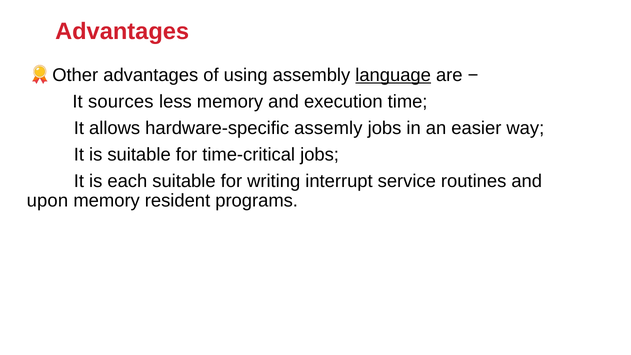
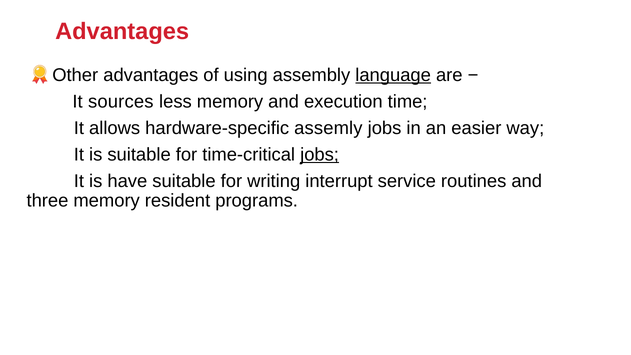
jobs at (320, 155) underline: none -> present
each: each -> have
upon: upon -> three
